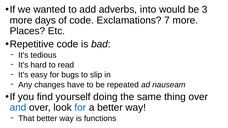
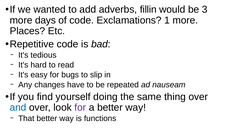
into: into -> fillin
7: 7 -> 1
for at (80, 108) colour: blue -> purple
